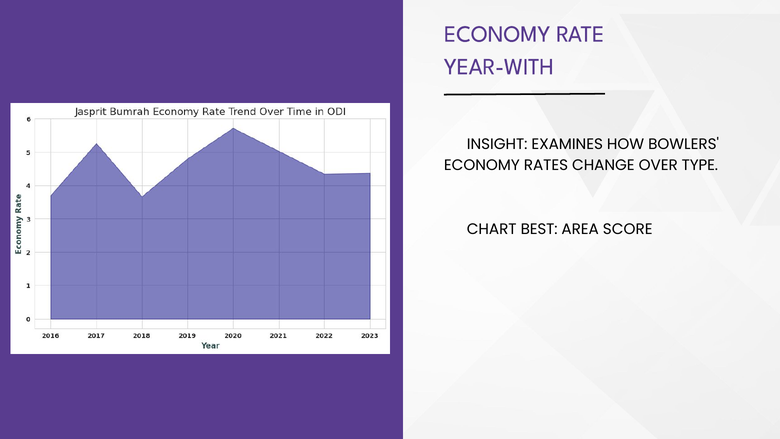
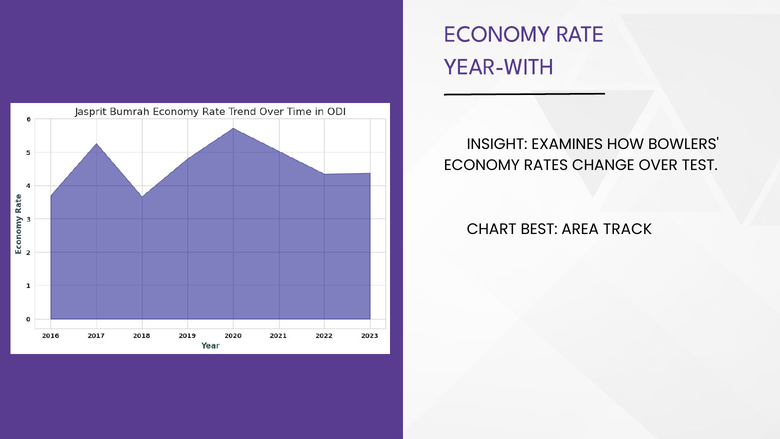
TYPE: TYPE -> TEST
SCORE: SCORE -> TRACK
